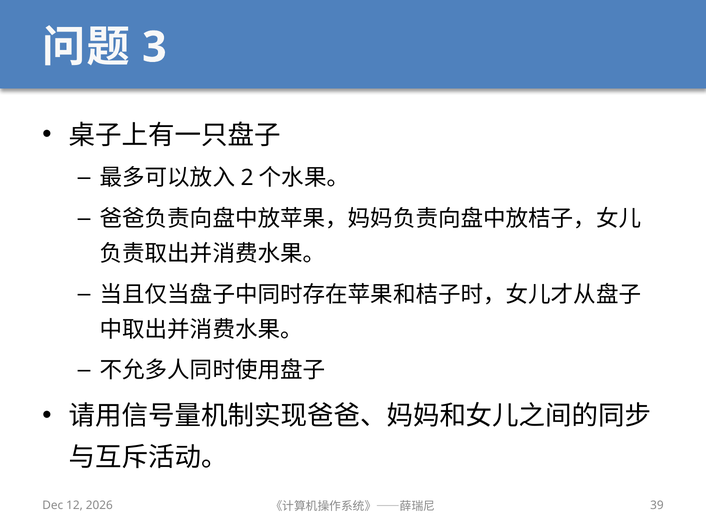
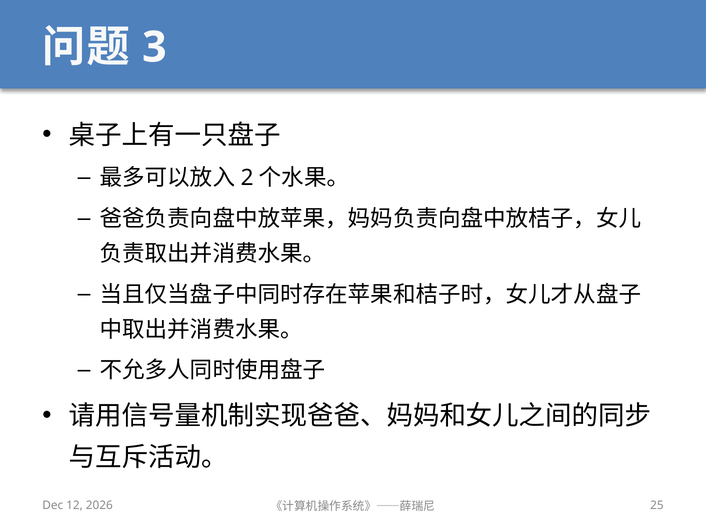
39: 39 -> 25
